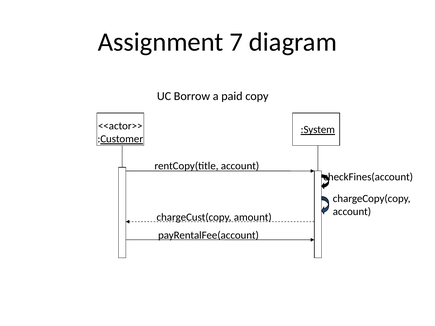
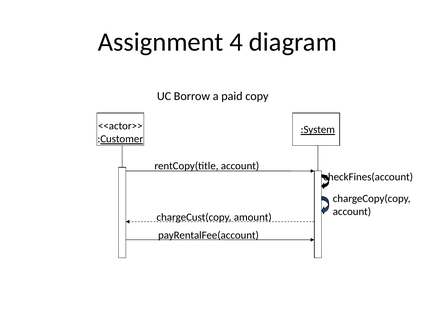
7: 7 -> 4
